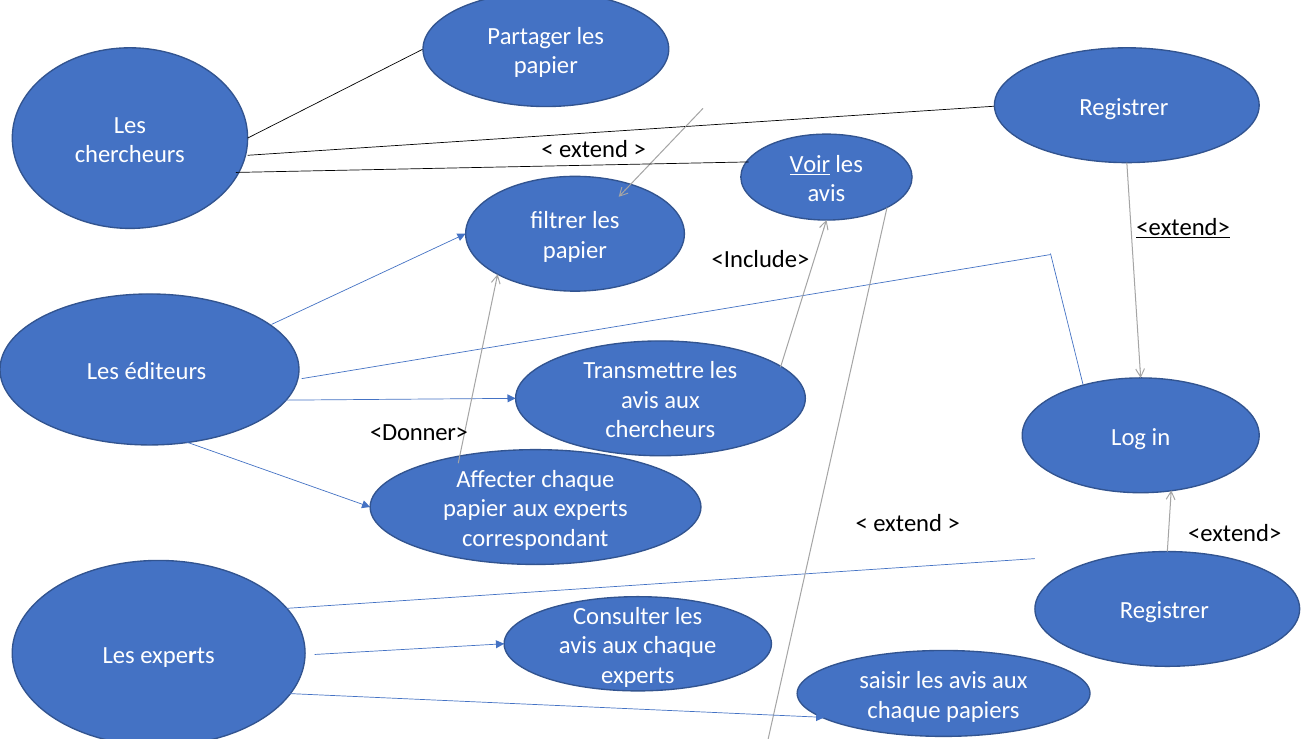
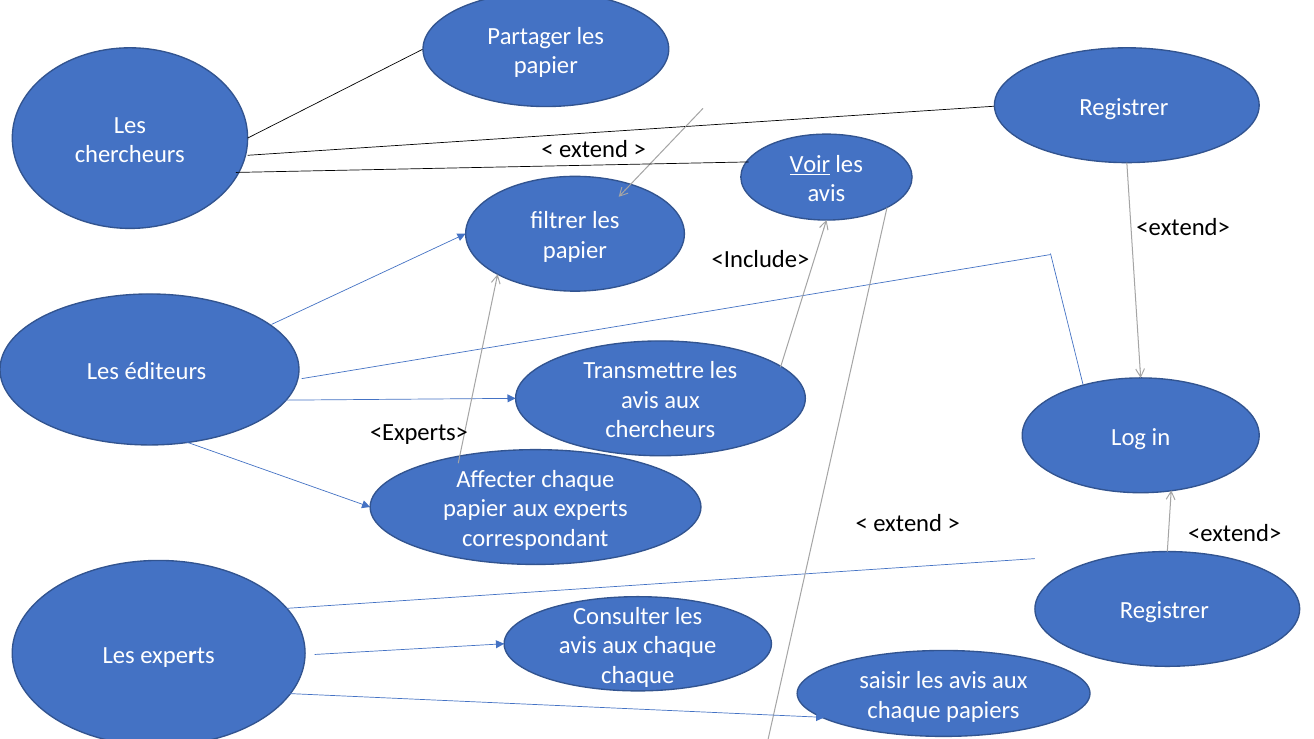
<extend> at (1183, 227) underline: present -> none
<Donner>: <Donner> -> <Experts>
experts at (638, 675): experts -> chaque
